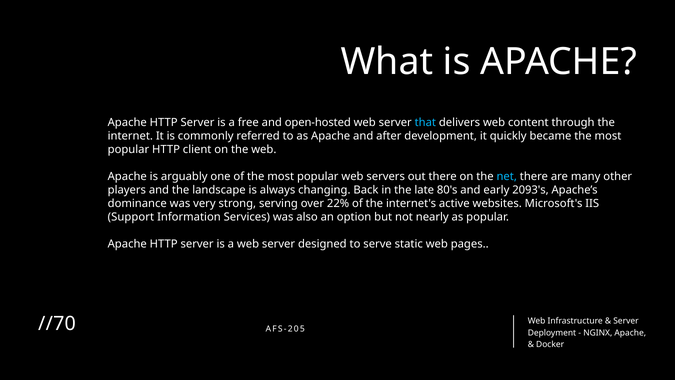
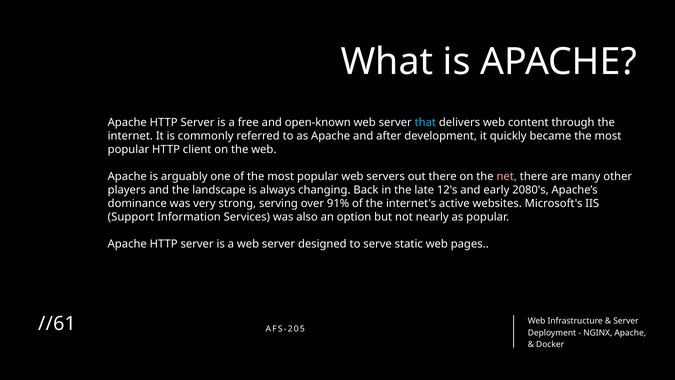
open-hosted: open-hosted -> open-known
net colour: light blue -> pink
80's: 80's -> 12's
2093's: 2093's -> 2080's
22%: 22% -> 91%
//70: //70 -> //61
